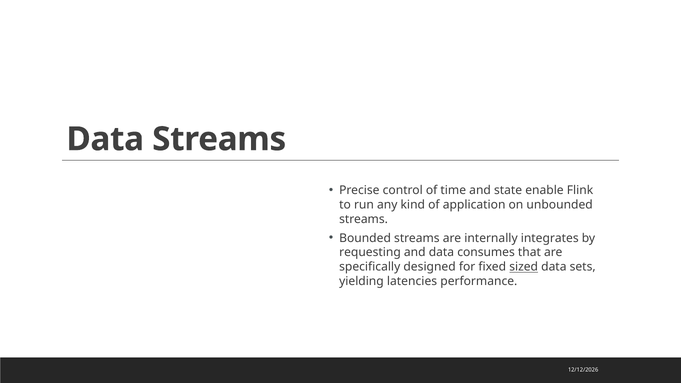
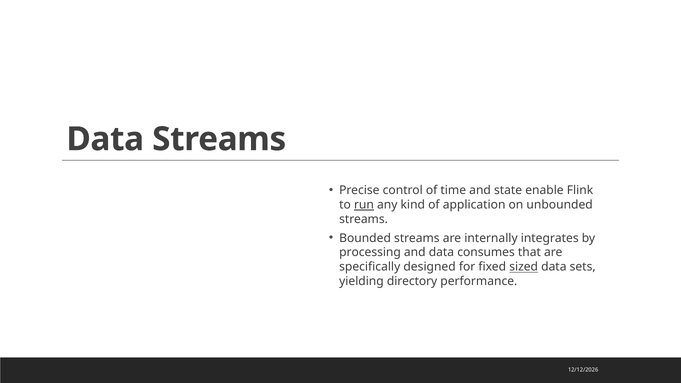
run underline: none -> present
requesting: requesting -> processing
latencies: latencies -> directory
